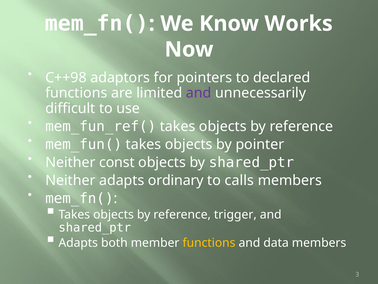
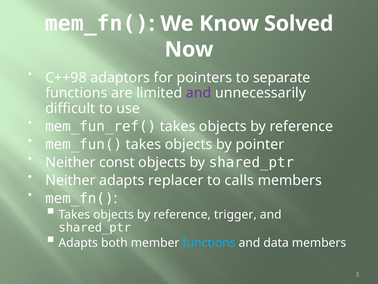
Works: Works -> Solved
declared: declared -> separate
ordinary: ordinary -> replacer
functions at (209, 243) colour: yellow -> light blue
